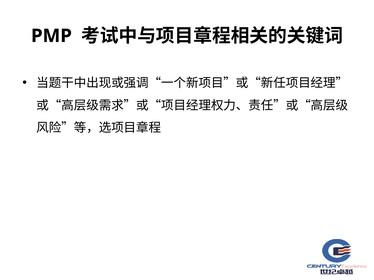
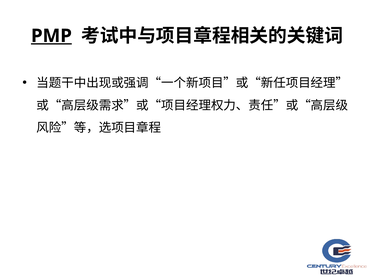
PMP underline: none -> present
